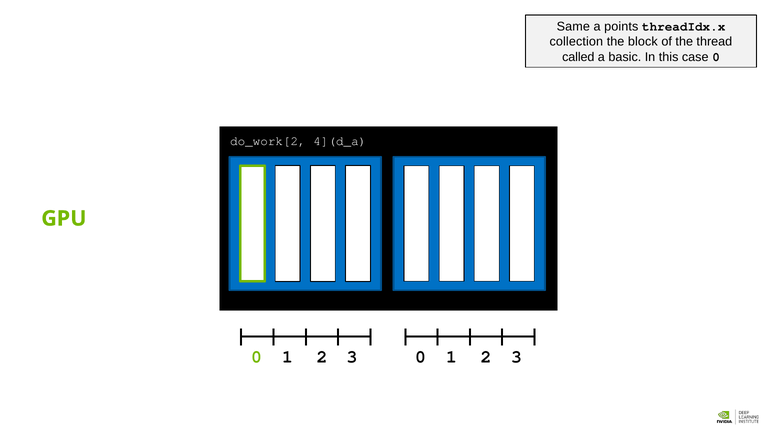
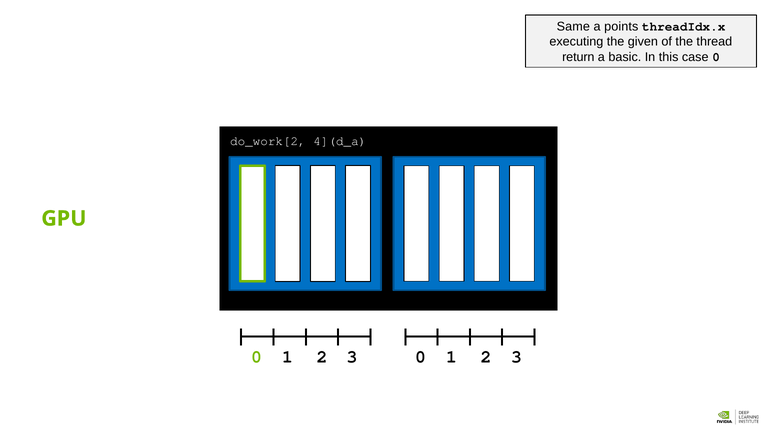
collection: collection -> executing
block: block -> given
called: called -> return
